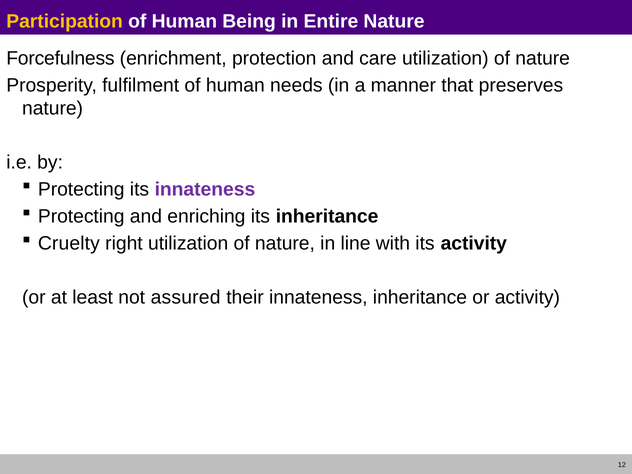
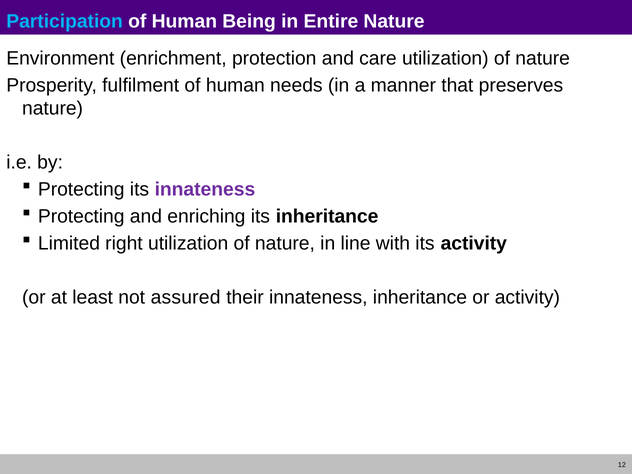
Participation colour: yellow -> light blue
Forcefulness: Forcefulness -> Environment
Cruelty: Cruelty -> Limited
